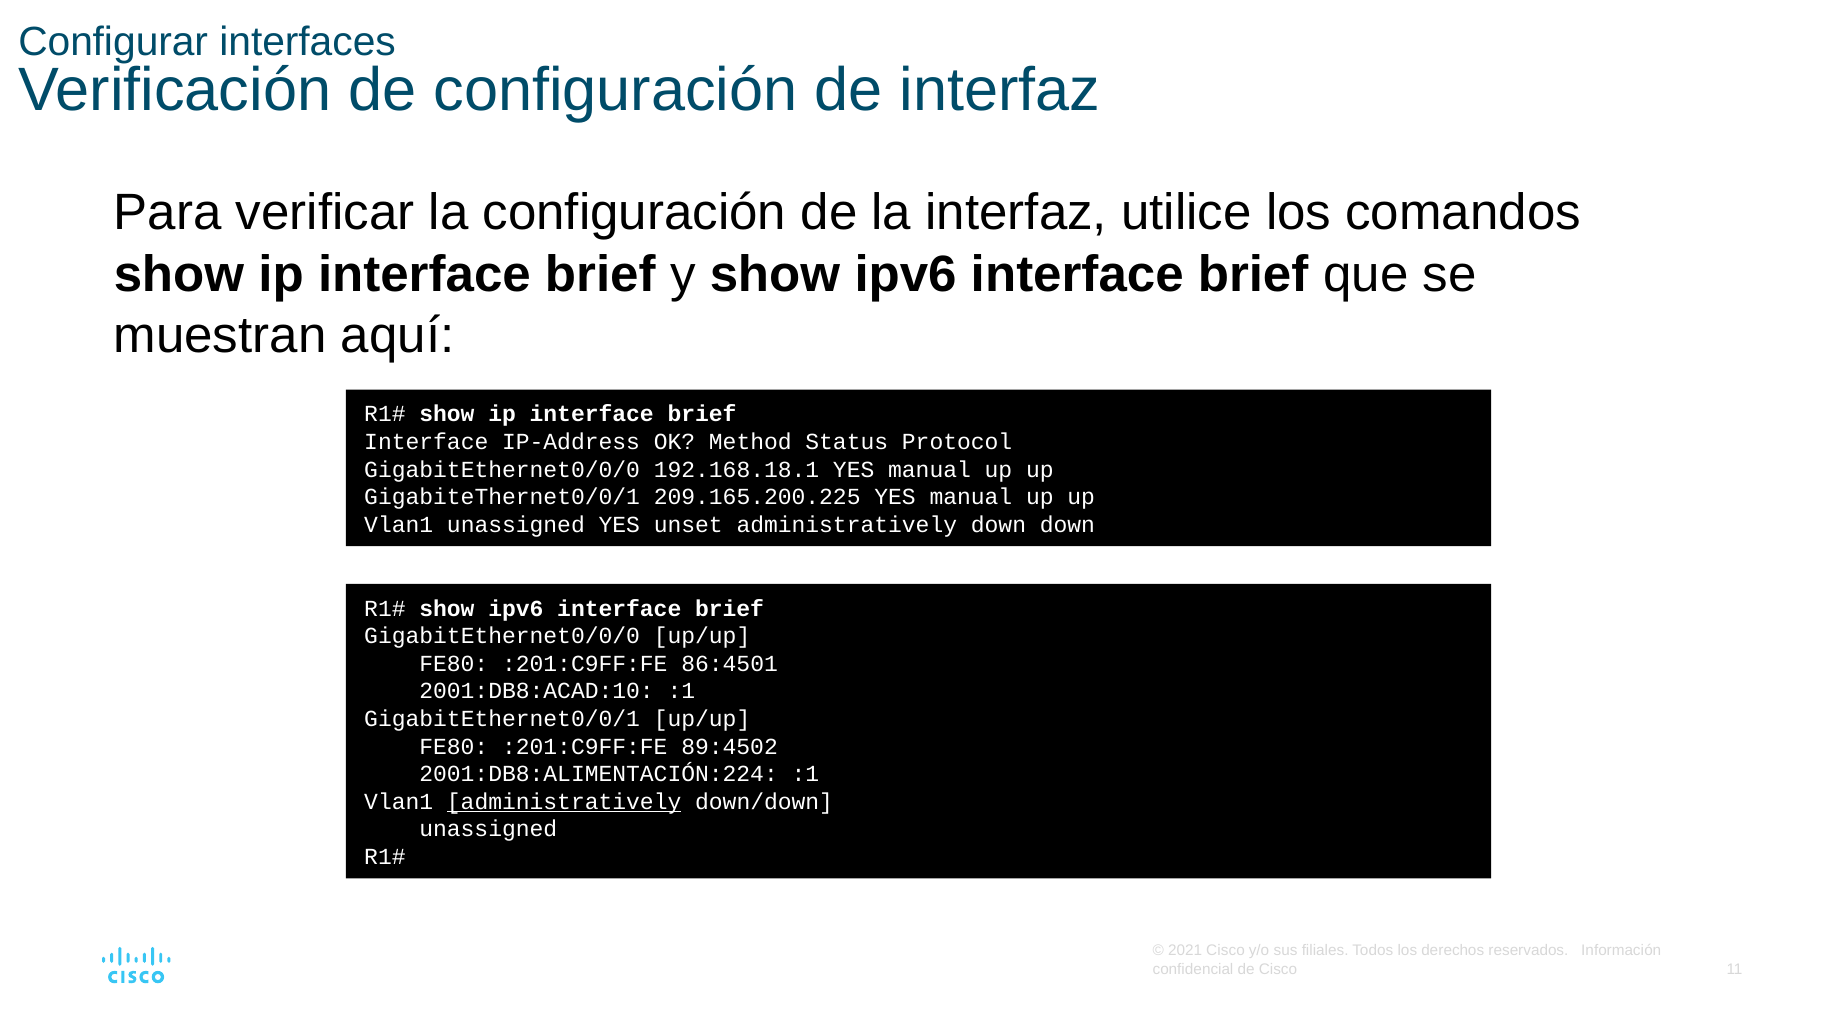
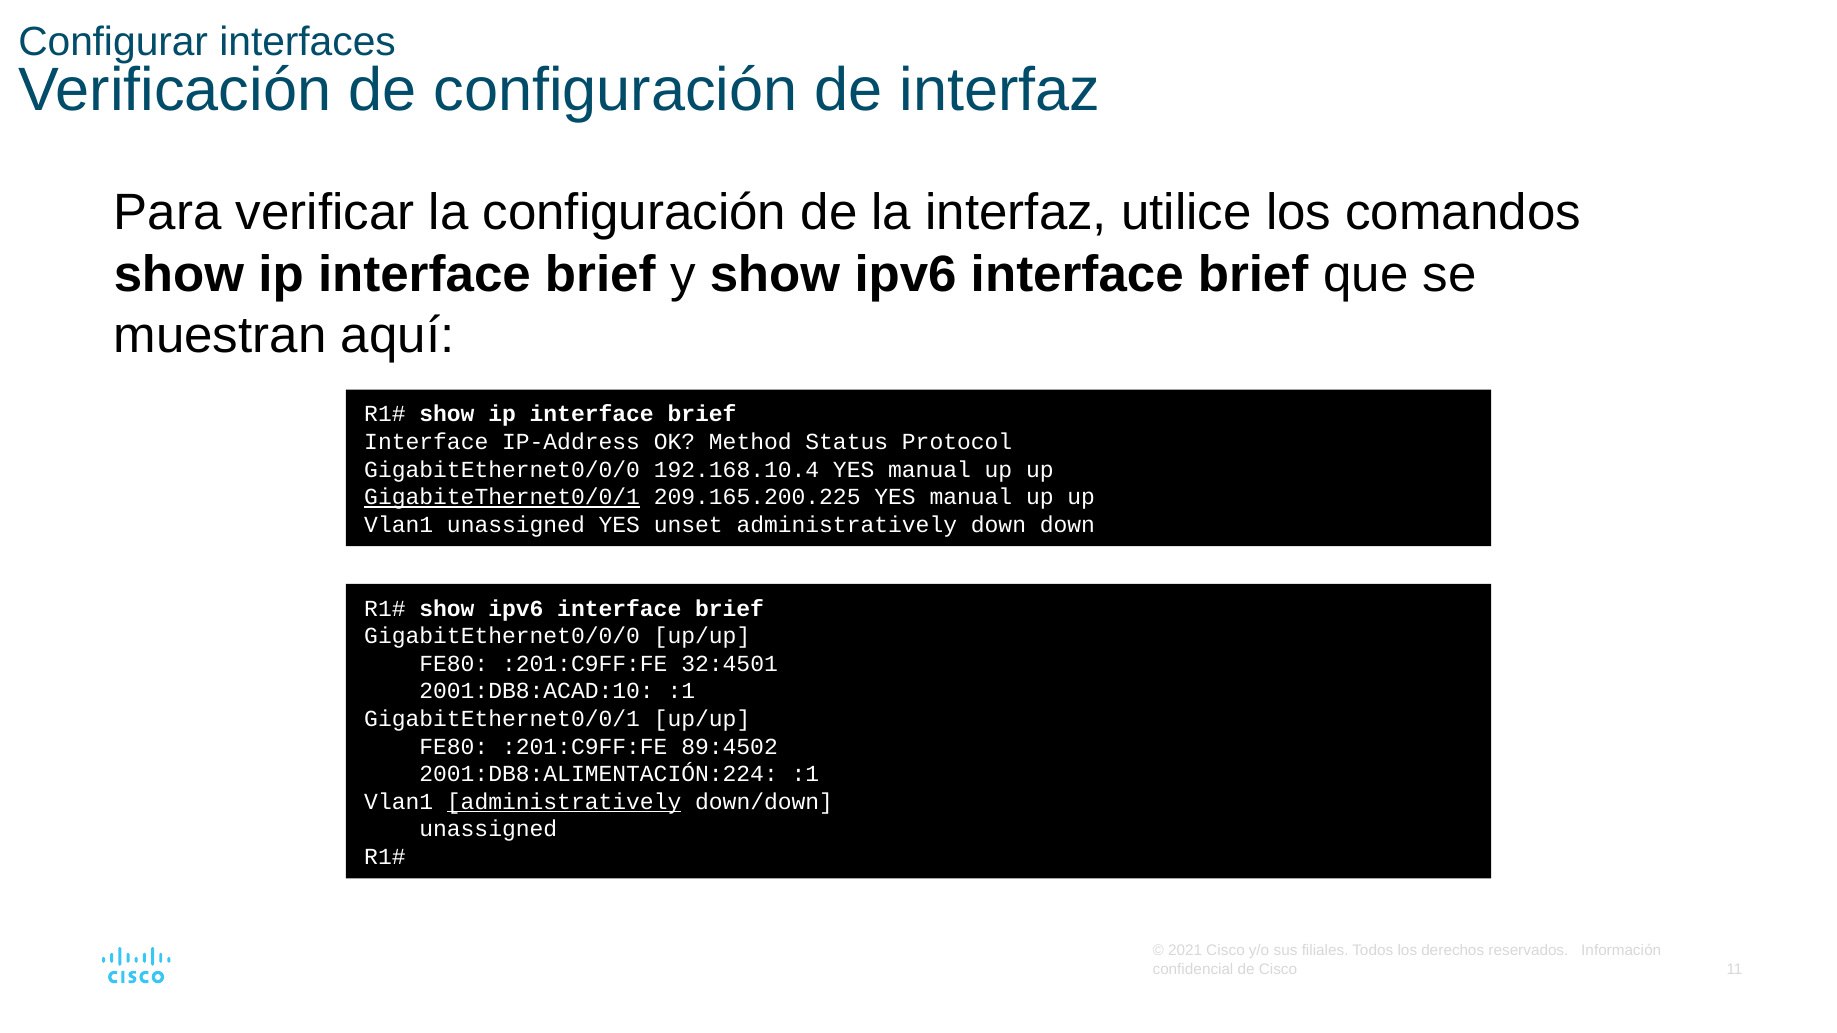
192.168.18.1: 192.168.18.1 -> 192.168.10.4
GigabiteThernet0/0/1 at (502, 497) underline: none -> present
86:4501: 86:4501 -> 32:4501
